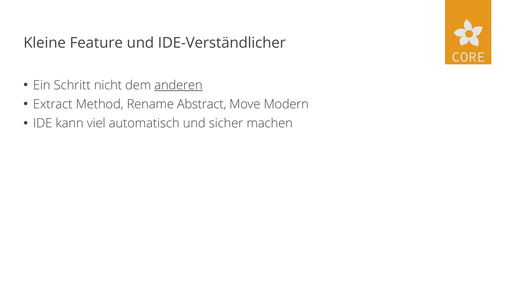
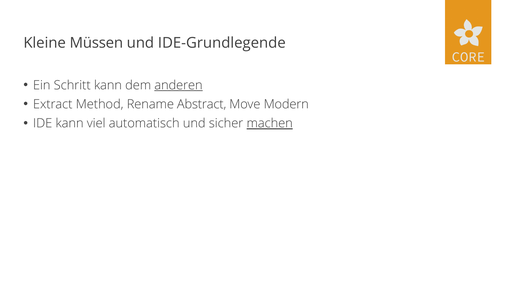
Feature: Feature -> Müssen
IDE-Verständlicher: IDE-Verständlicher -> IDE-Grundlegende
Schritt nicht: nicht -> kann
machen underline: none -> present
